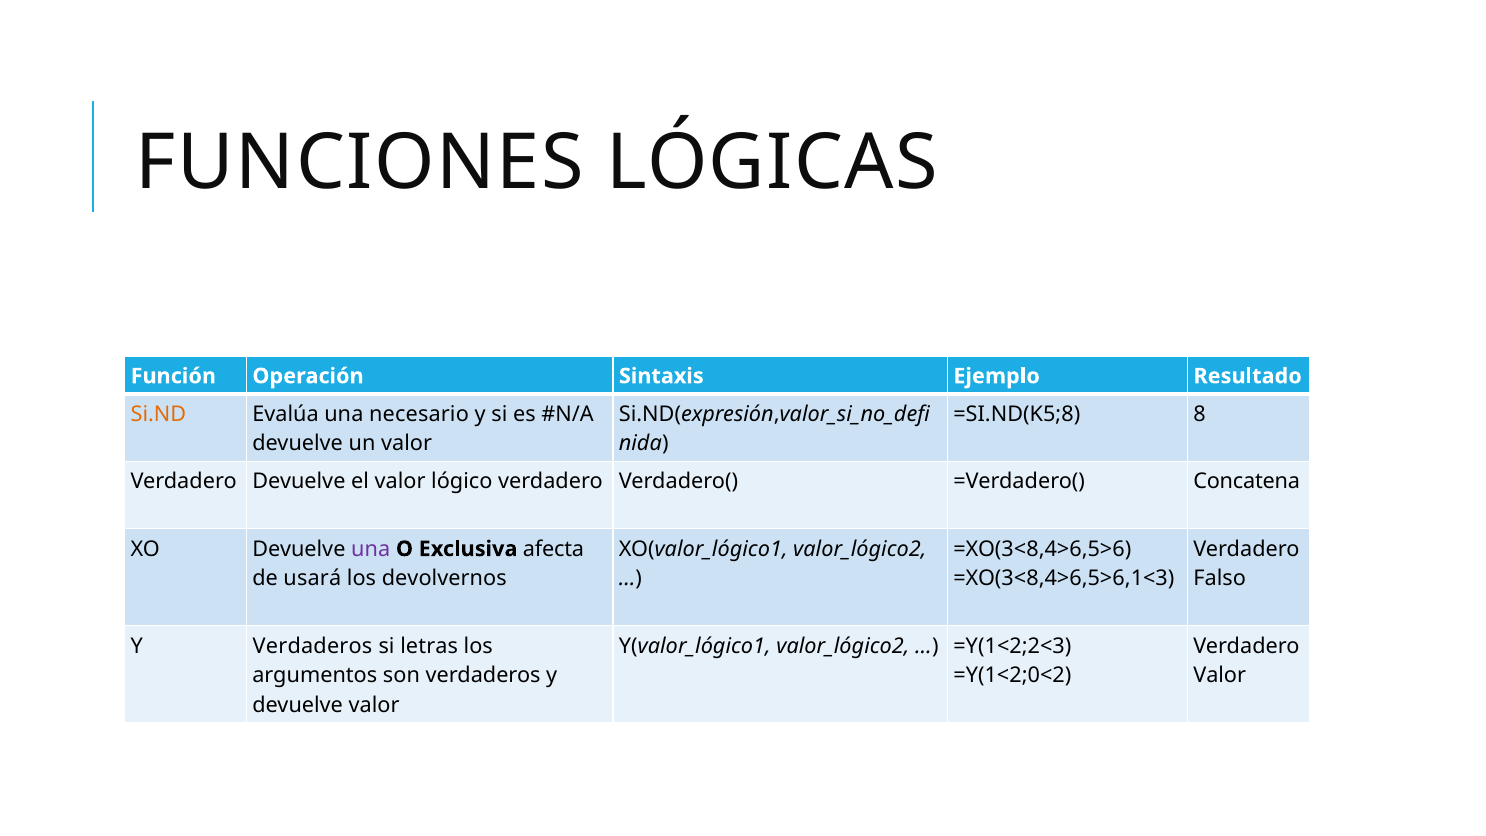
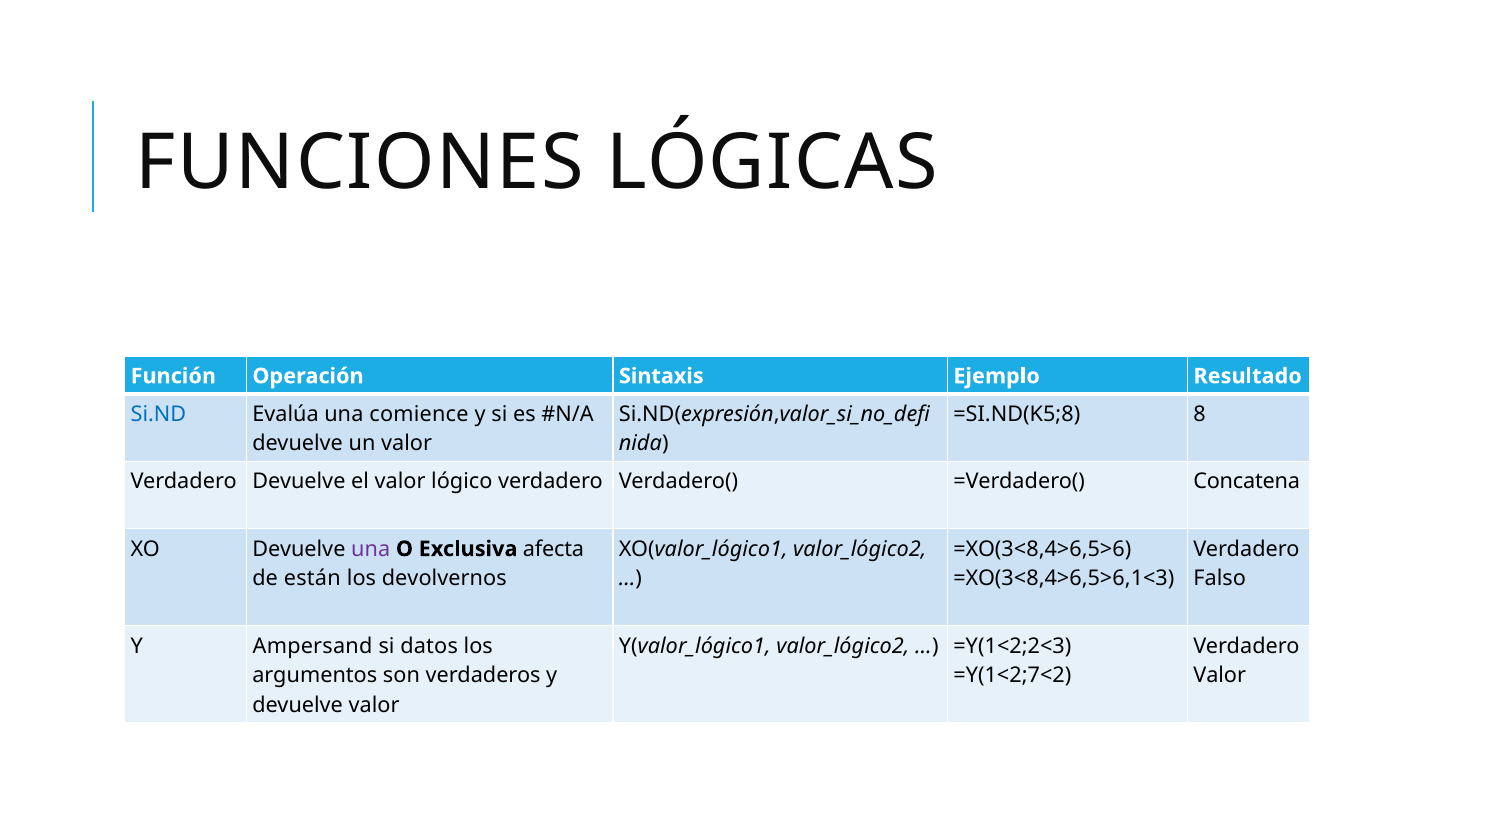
Si.ND colour: orange -> blue
necesario: necesario -> comience
usará: usará -> están
Y Verdaderos: Verdaderos -> Ampersand
letras: letras -> datos
=Y(1<2;0<2: =Y(1<2;0<2 -> =Y(1<2;7<2
